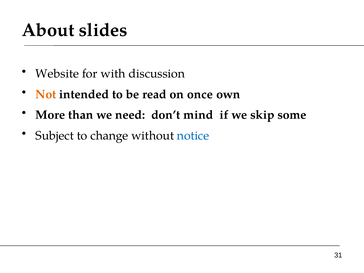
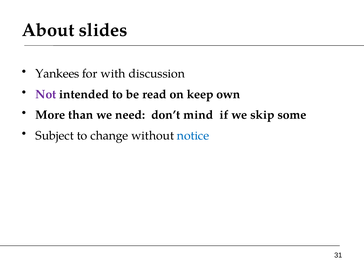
Website: Website -> Yankees
Not colour: orange -> purple
once: once -> keep
